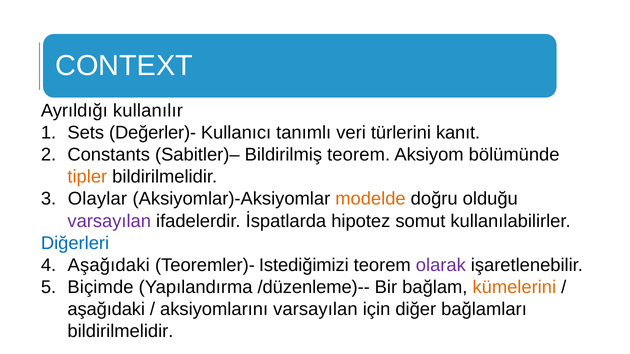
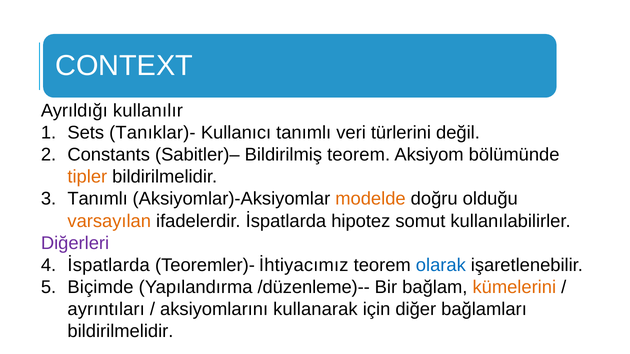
Değerler)-: Değerler)- -> Tanıklar)-
kanıt: kanıt -> değil
Olaylar at (97, 199): Olaylar -> Tanımlı
varsayılan at (109, 221) colour: purple -> orange
Diğerleri colour: blue -> purple
Aşağıdaki at (109, 265): Aşağıdaki -> İspatlarda
Istediğimizi: Istediğimizi -> İhtiyacımız
olarak colour: purple -> blue
aşağıdaki at (106, 309): aşağıdaki -> ayrıntıları
aksiyomlarını varsayılan: varsayılan -> kullanarak
